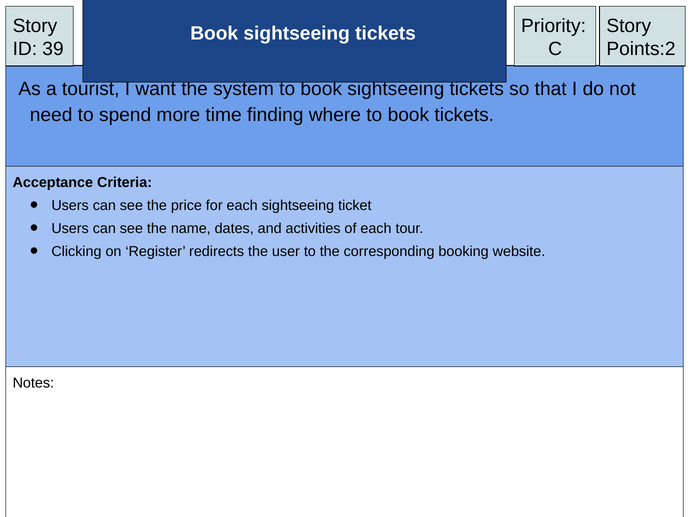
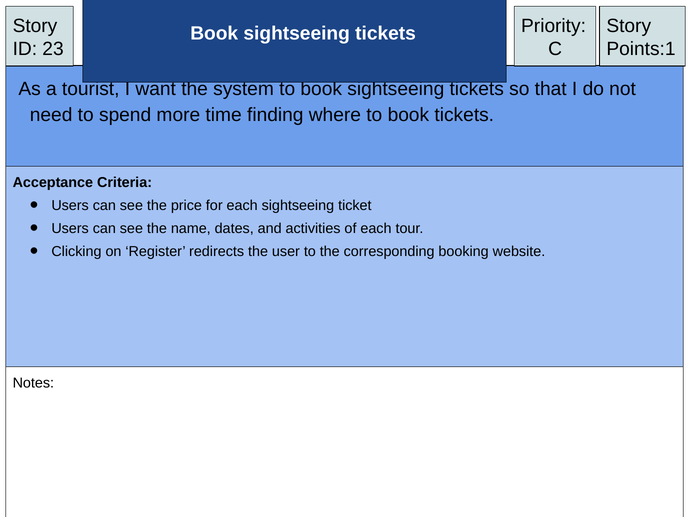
39: 39 -> 23
Points:2: Points:2 -> Points:1
